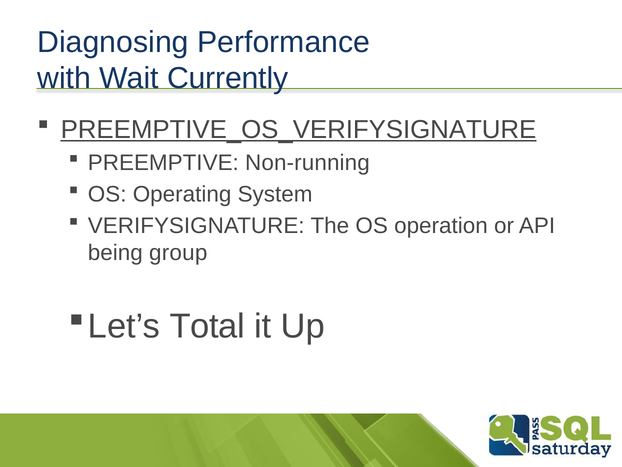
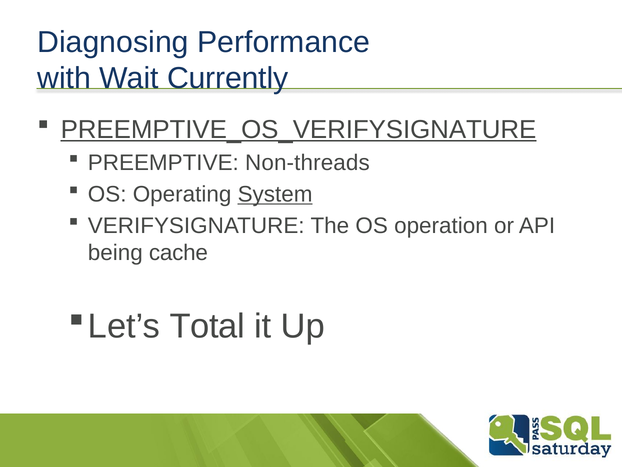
Non-running: Non-running -> Non-threads
System underline: none -> present
group: group -> cache
